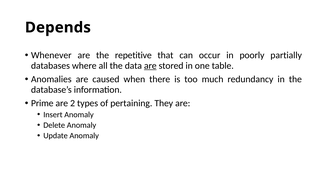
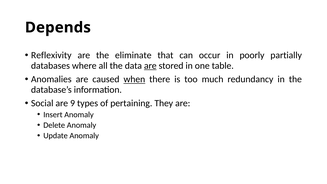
Whenever: Whenever -> Reflexivity
repetitive: repetitive -> eliminate
when underline: none -> present
Prime: Prime -> Social
2: 2 -> 9
